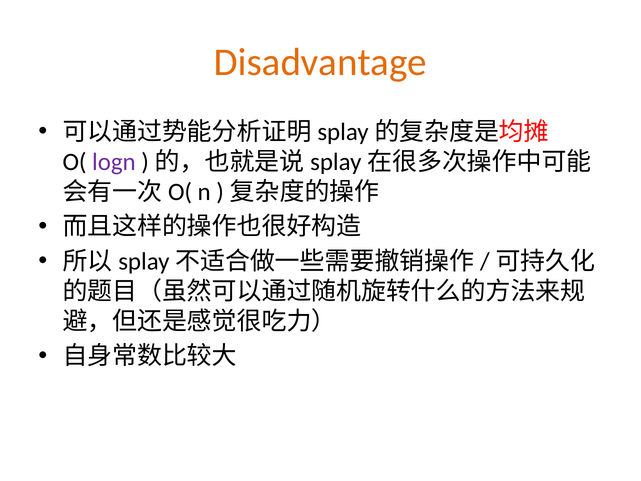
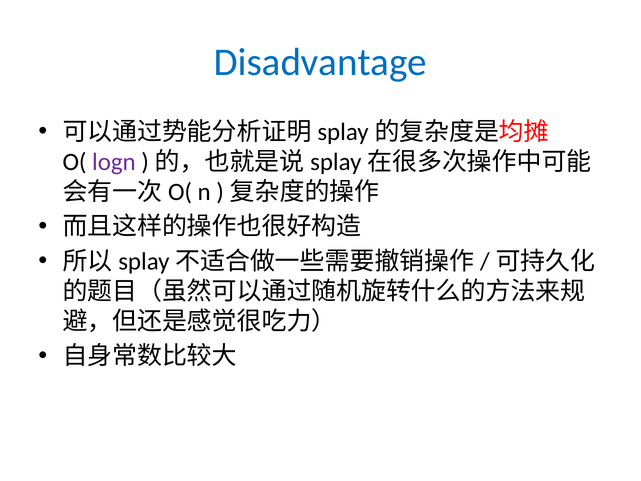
Disadvantage colour: orange -> blue
